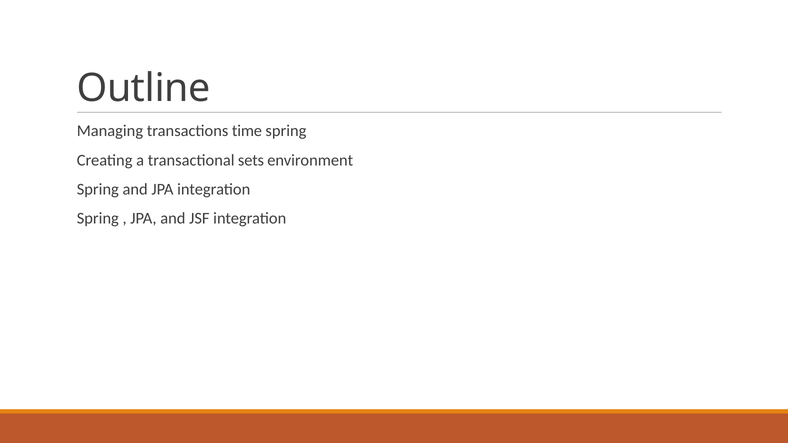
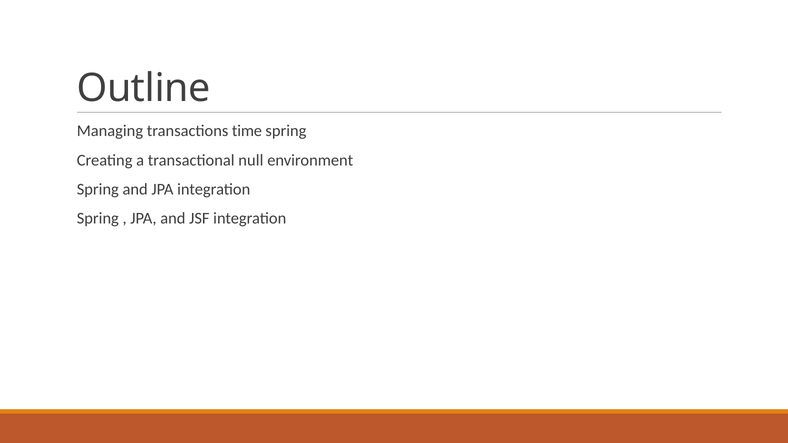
sets: sets -> null
